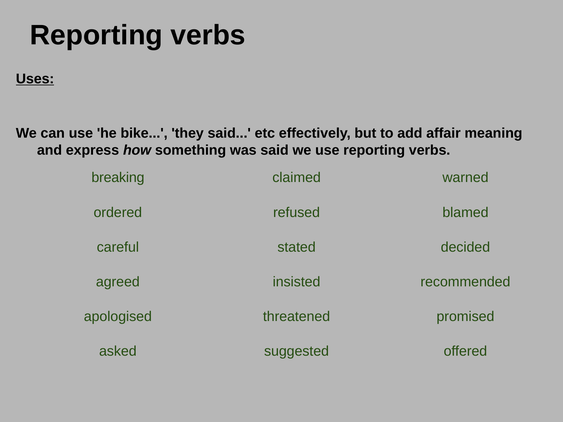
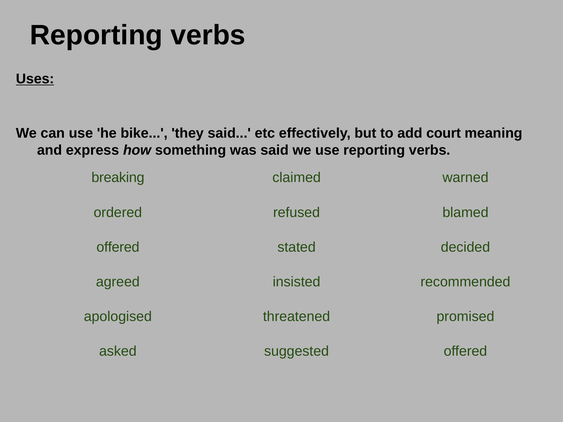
affair: affair -> court
careful at (118, 247): careful -> offered
